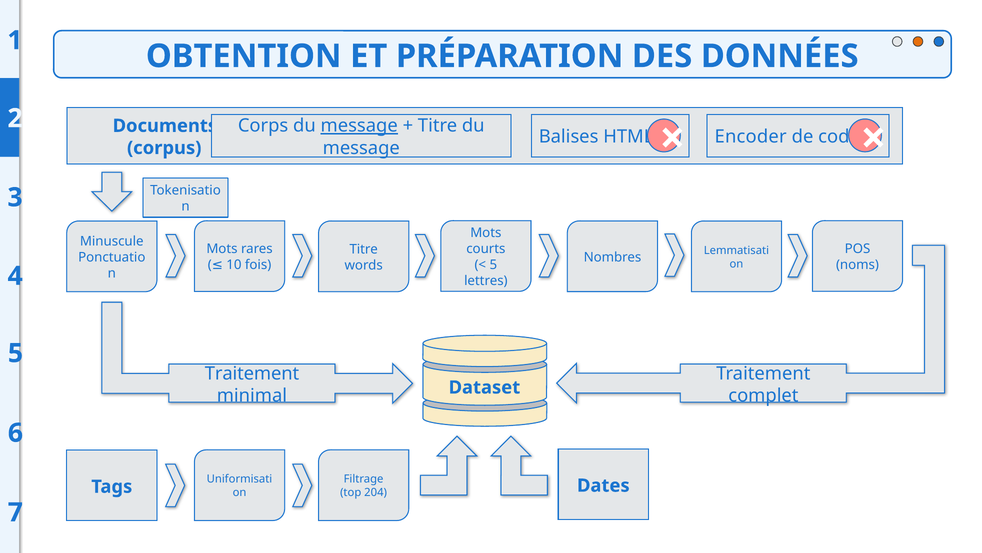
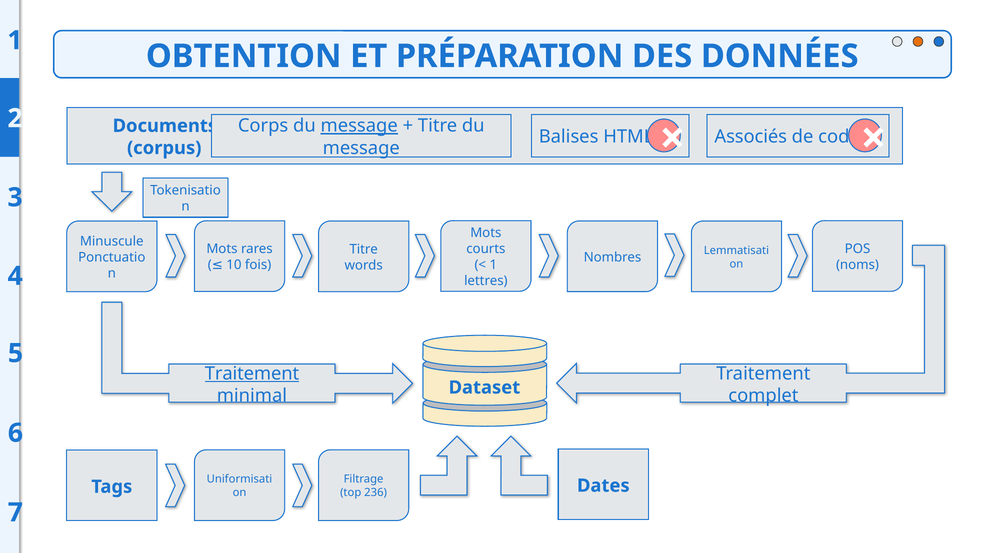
Encoder: Encoder -> Associés
5 at (493, 265): 5 -> 1
Traitement at (252, 373) underline: none -> present
204: 204 -> 236
